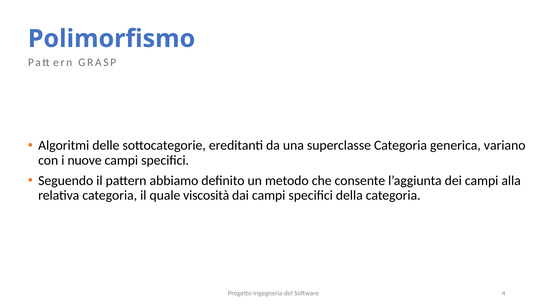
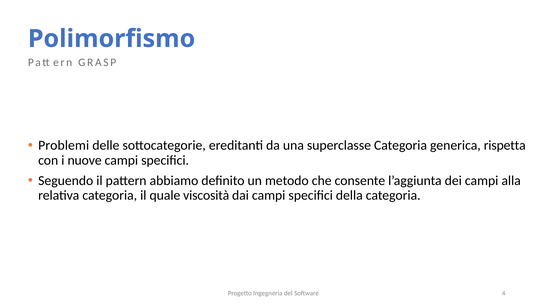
Algoritmi: Algoritmi -> Problemi
variano: variano -> rispetta
